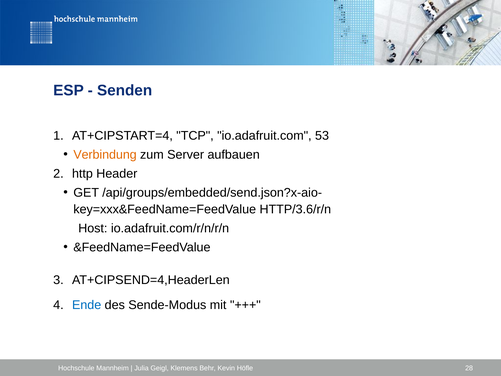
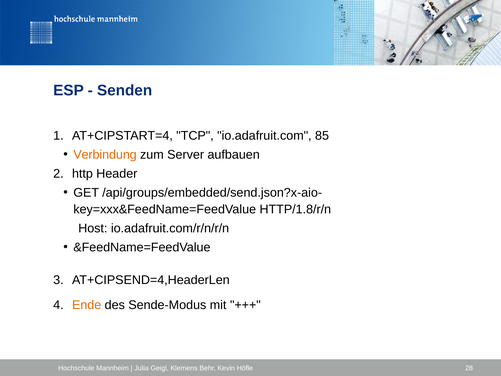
53: 53 -> 85
HTTP/3.6/r/n: HTTP/3.6/r/n -> HTTP/1.8/r/n
Ende colour: blue -> orange
